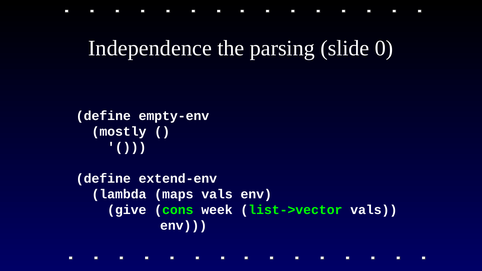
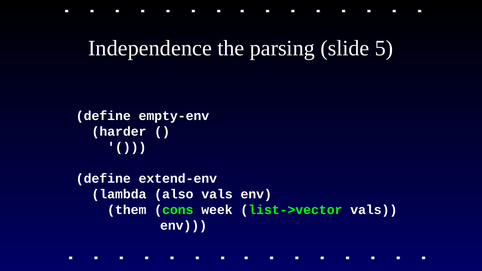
0: 0 -> 5
mostly: mostly -> harder
maps: maps -> also
give: give -> them
